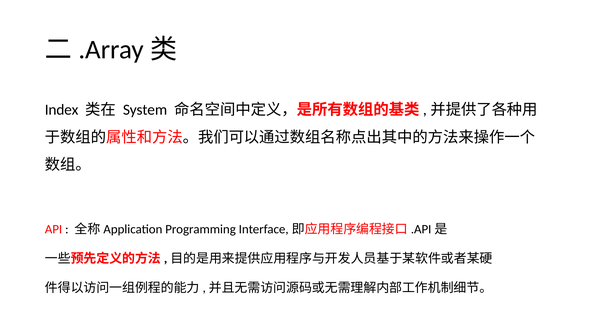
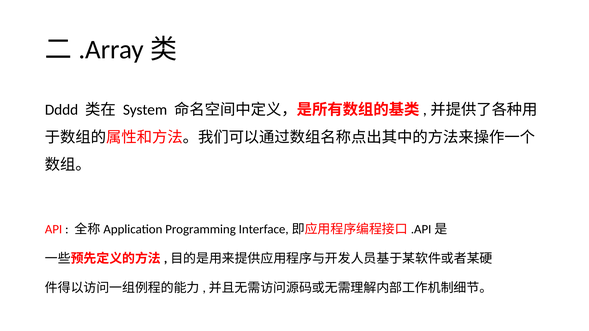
Index: Index -> Dddd
